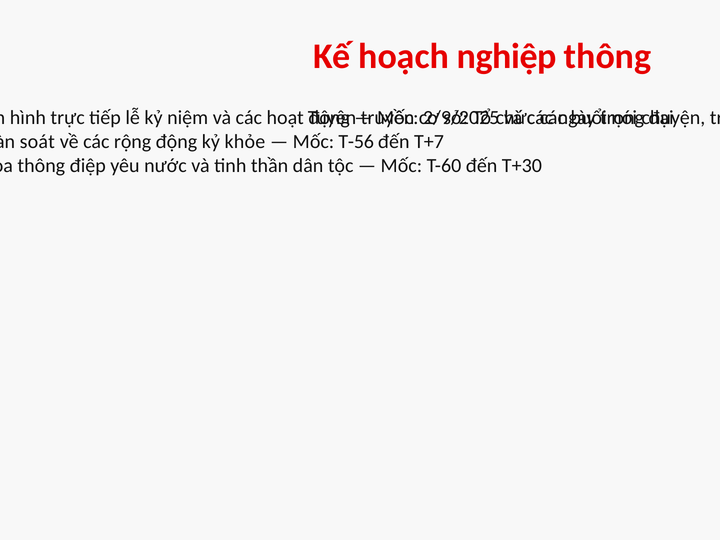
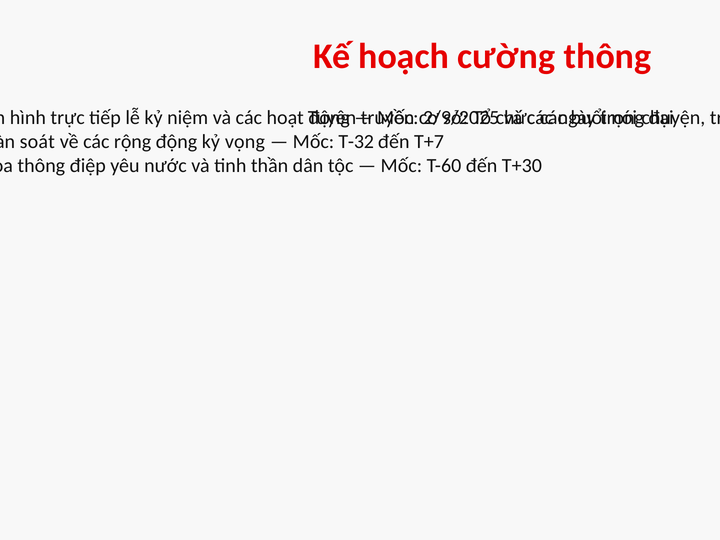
nghiệp: nghiệp -> cường
khỏe: khỏe -> vọng
T-56: T-56 -> T-32
